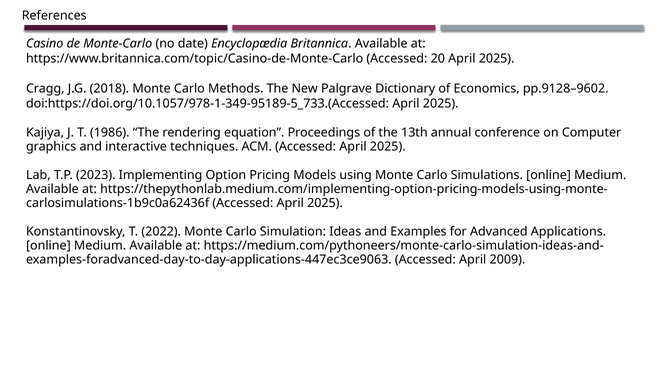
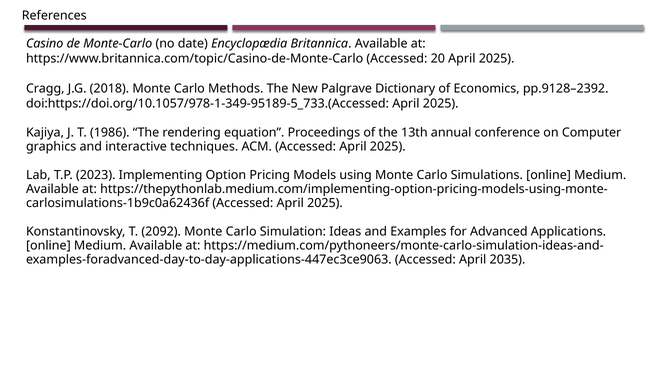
pp.9128–9602: pp.9128–9602 -> pp.9128–2392
2022: 2022 -> 2092
2009: 2009 -> 2035
